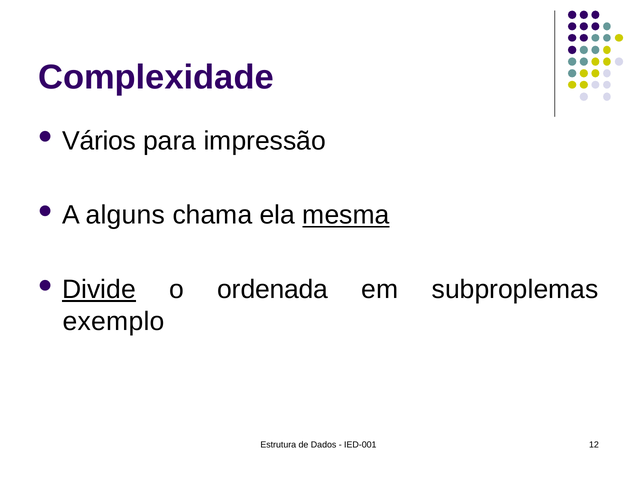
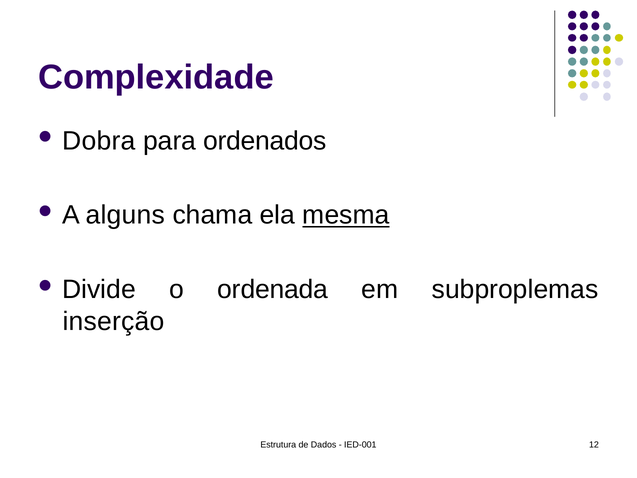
Vários: Vários -> Dobra
impressão: impressão -> ordenados
Divide underline: present -> none
exemplo: exemplo -> inserção
